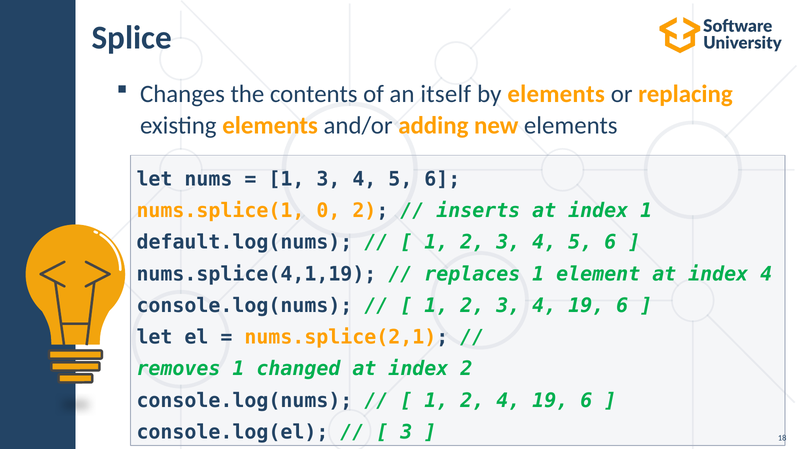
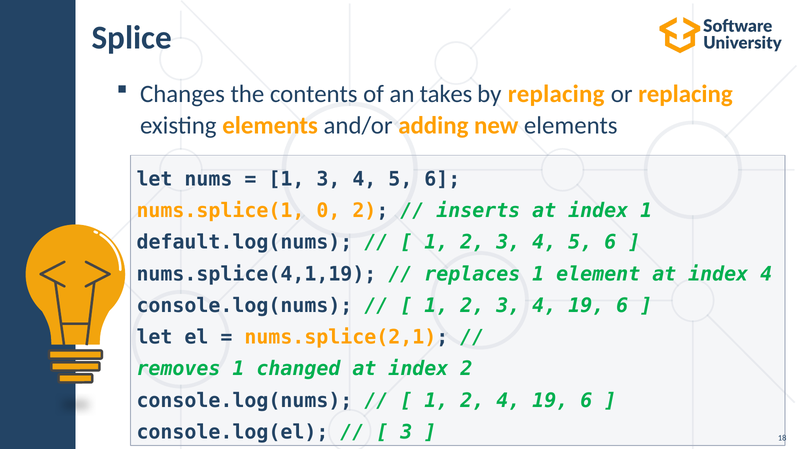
itself: itself -> takes
by elements: elements -> replacing
